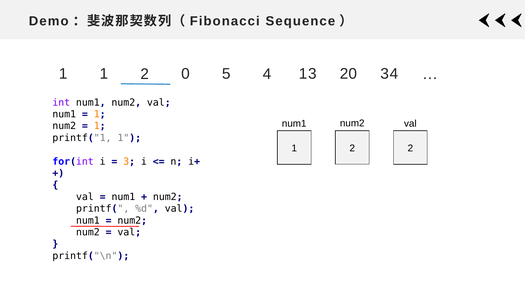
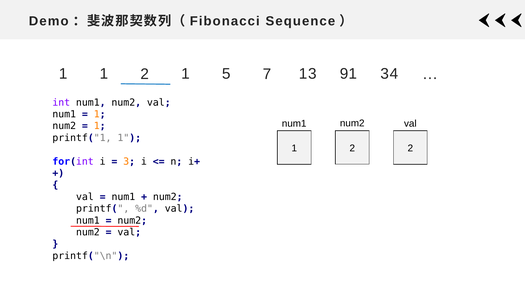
2 0: 0 -> 1
4: 4 -> 7
20: 20 -> 91
